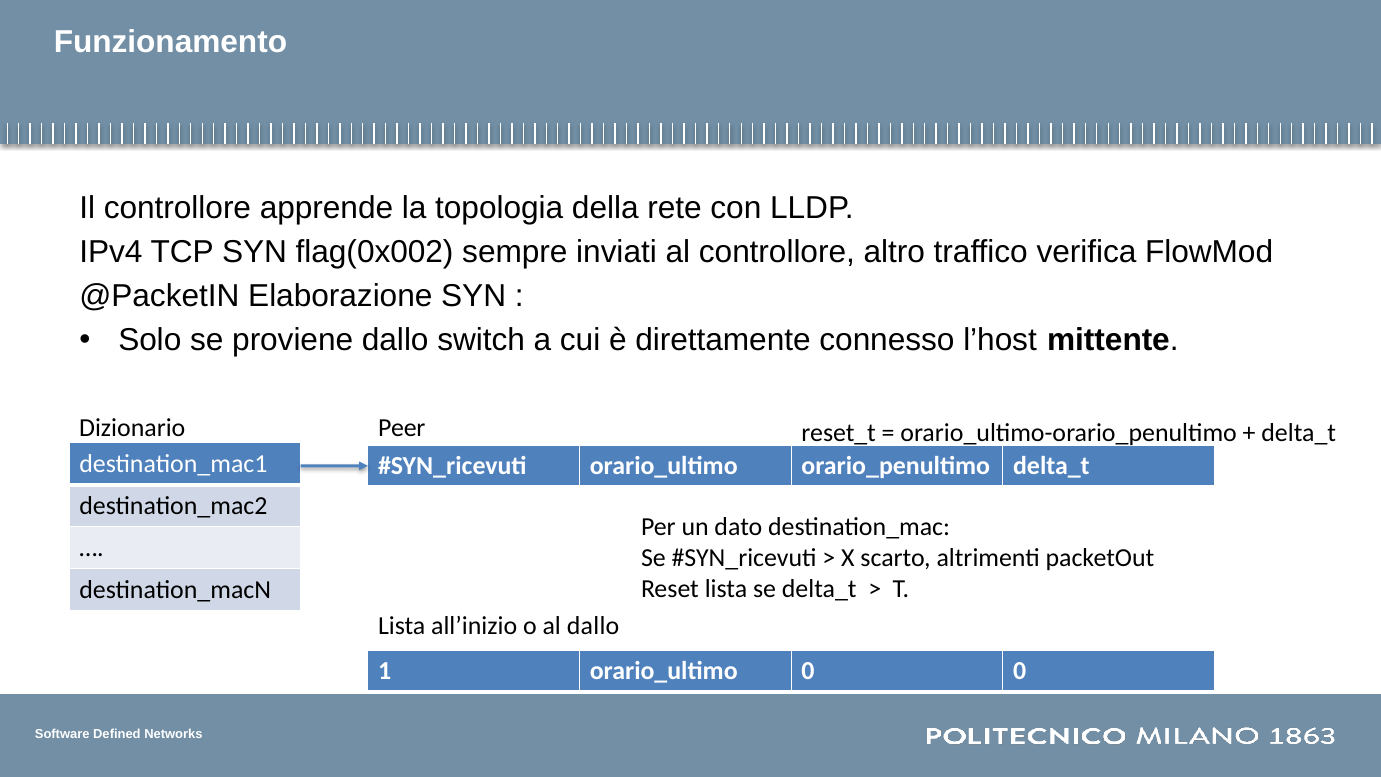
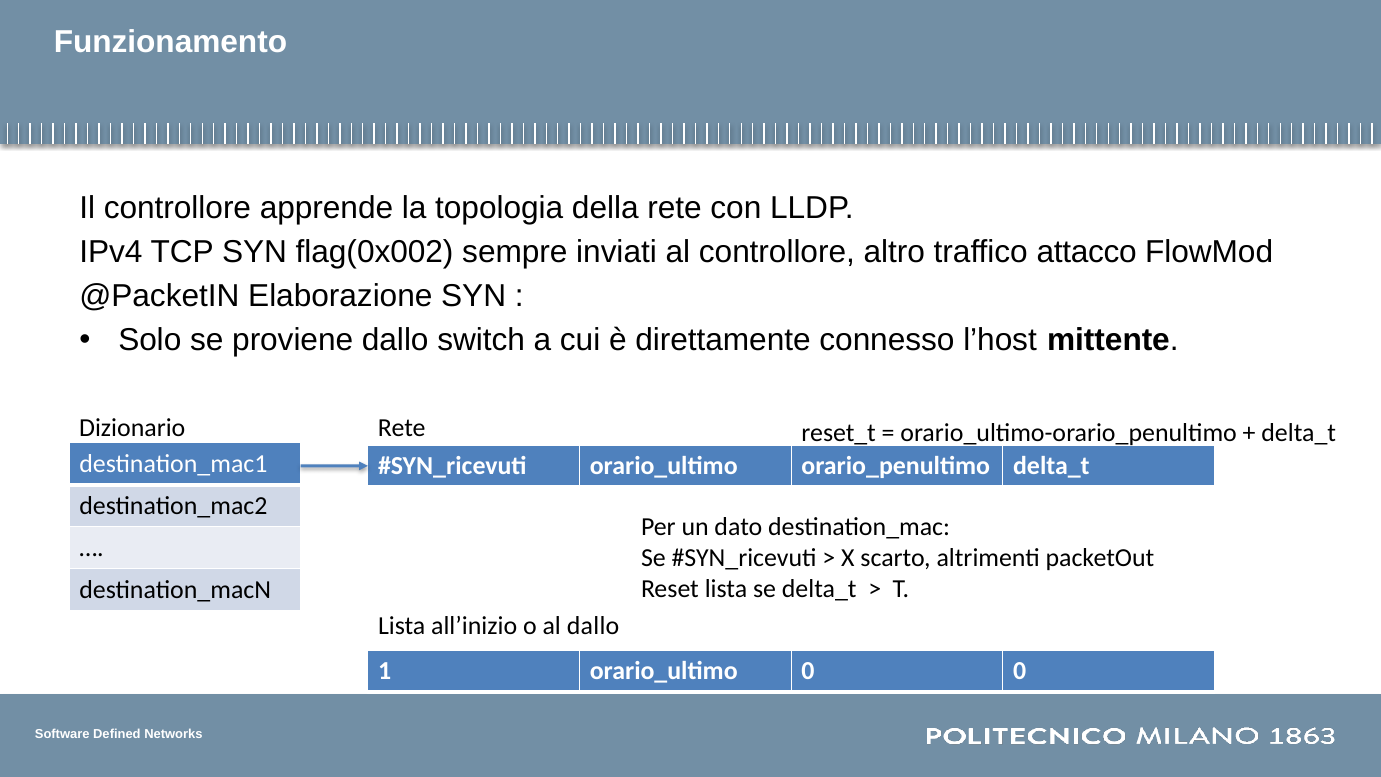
verifica: verifica -> attacco
Peer at (402, 428): Peer -> Rete
